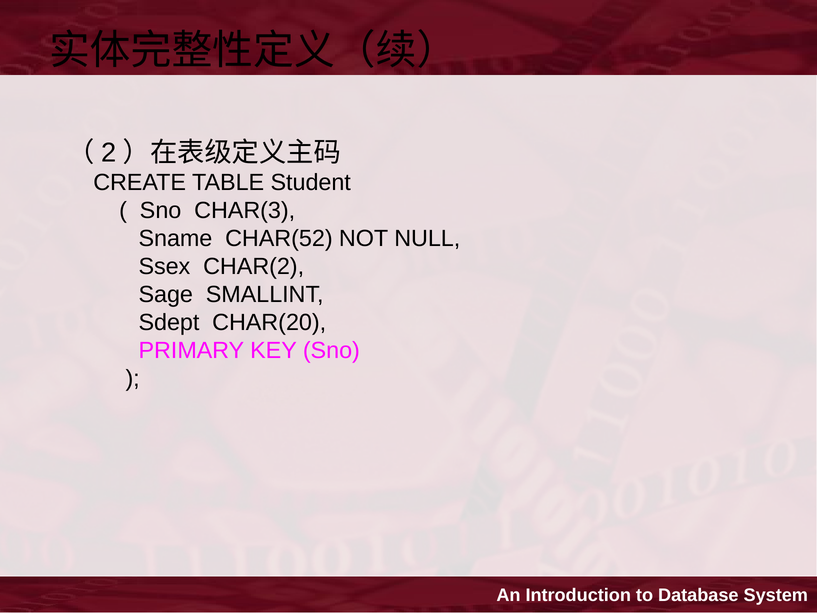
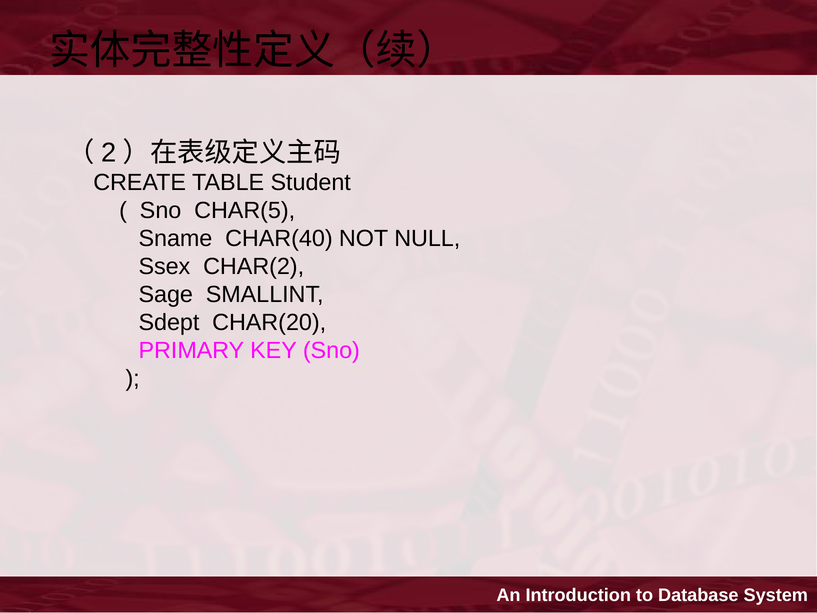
CHAR(3: CHAR(3 -> CHAR(5
CHAR(52: CHAR(52 -> CHAR(40
